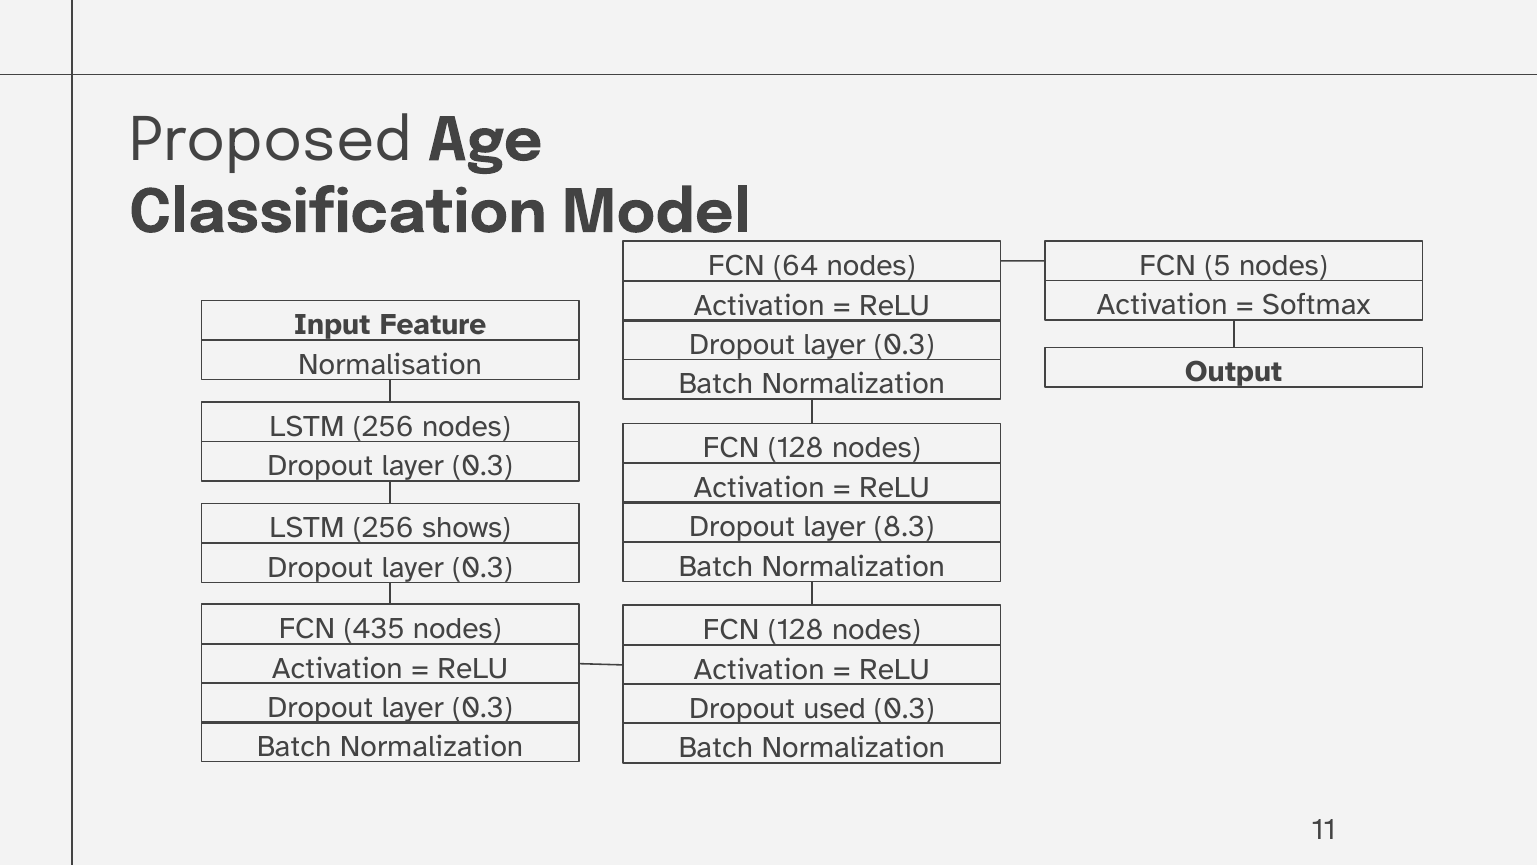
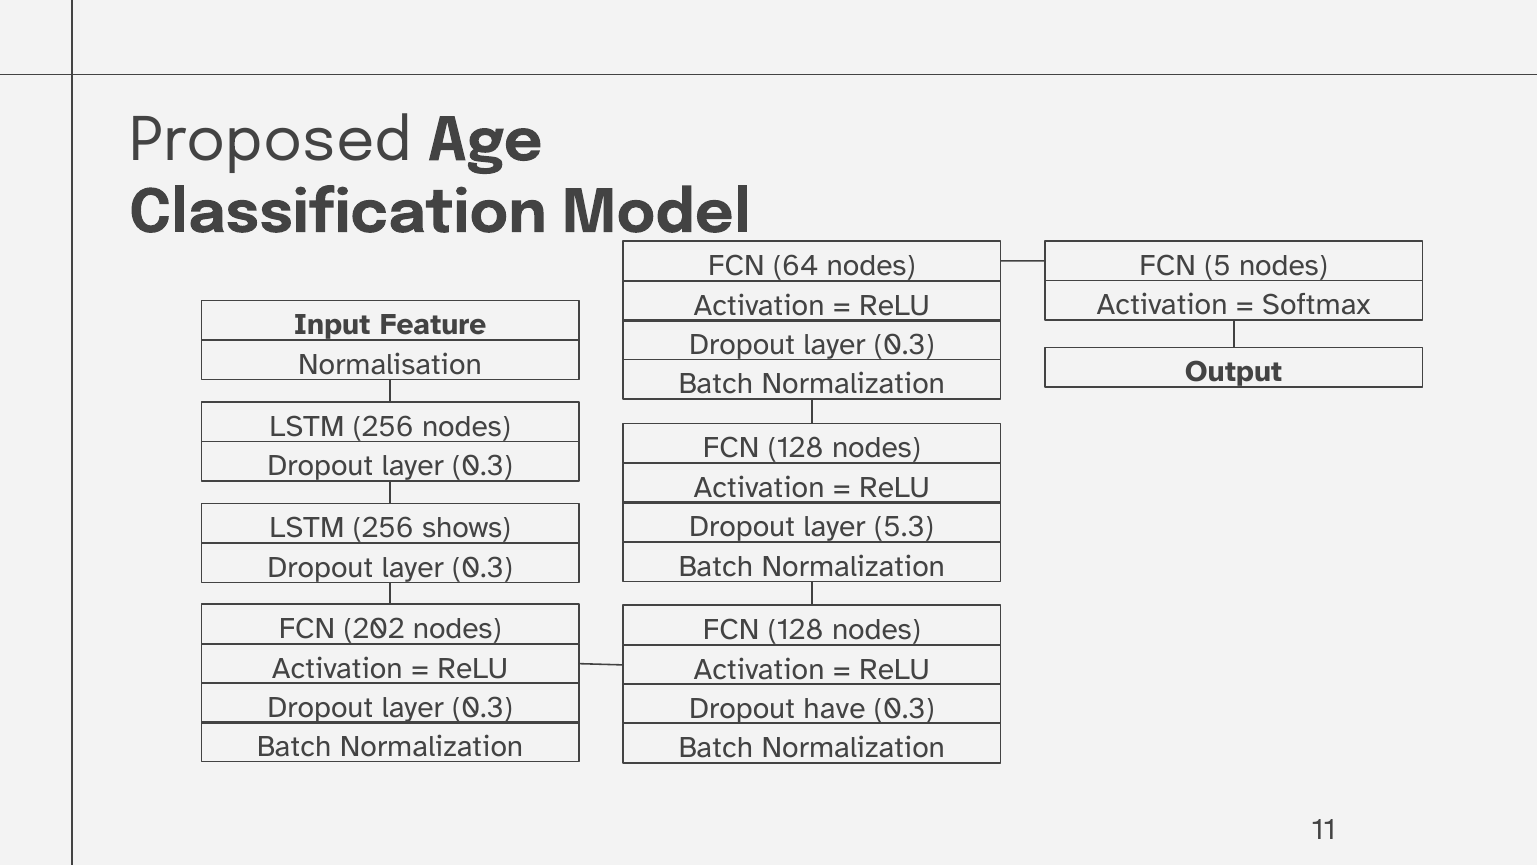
8.3: 8.3 -> 5.3
435: 435 -> 202
used: used -> have
